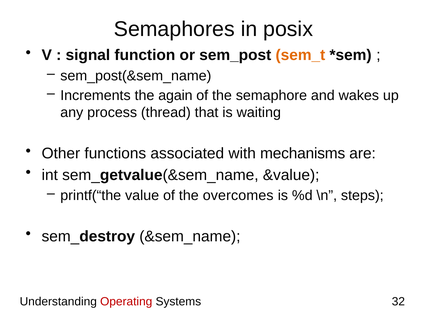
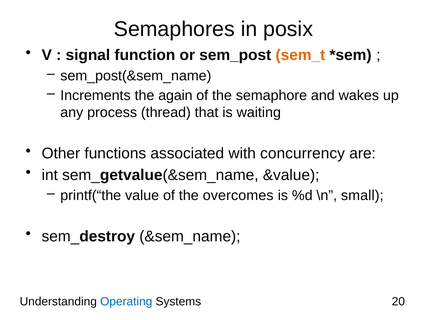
mechanisms: mechanisms -> concurrency
steps: steps -> small
Operating colour: red -> blue
32: 32 -> 20
